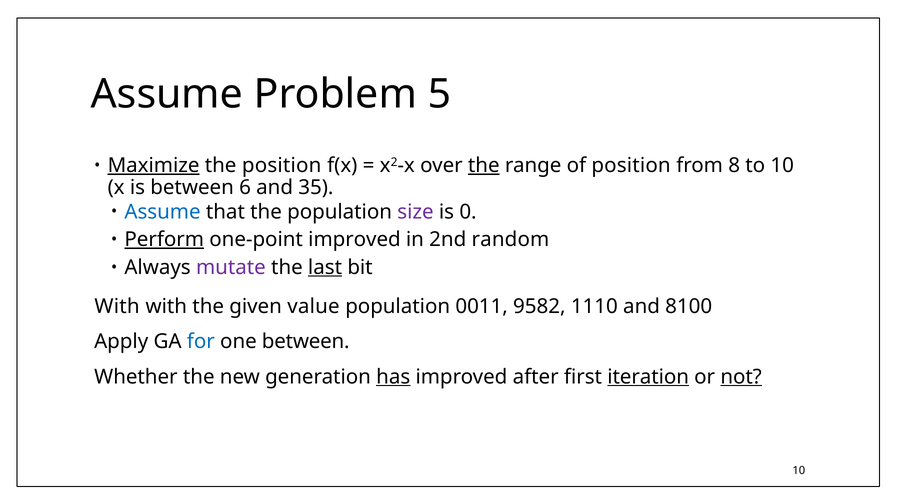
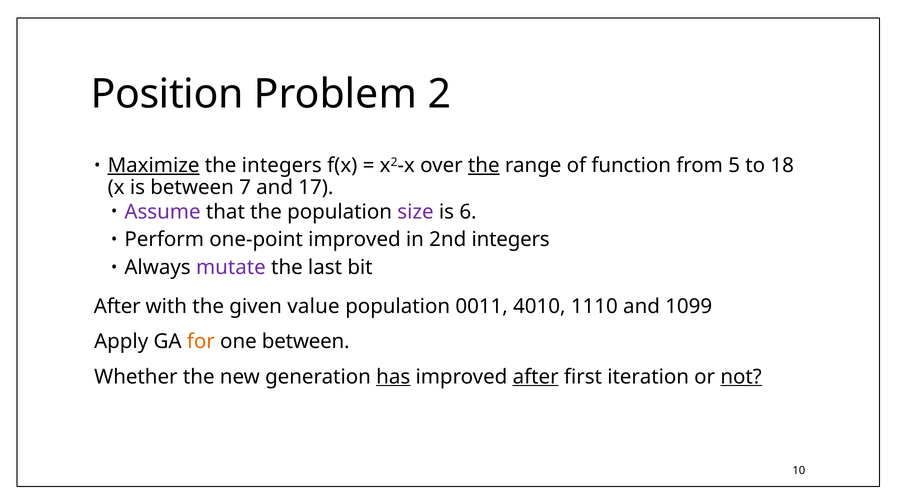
Assume at (167, 94): Assume -> Position
5: 5 -> 2
the position: position -> integers
of position: position -> function
8: 8 -> 5
to 10: 10 -> 18
6: 6 -> 7
35: 35 -> 17
Assume at (163, 212) colour: blue -> purple
0: 0 -> 6
Perform underline: present -> none
2nd random: random -> integers
last underline: present -> none
With at (117, 307): With -> After
9582: 9582 -> 4010
8100: 8100 -> 1099
for colour: blue -> orange
after at (536, 377) underline: none -> present
iteration underline: present -> none
